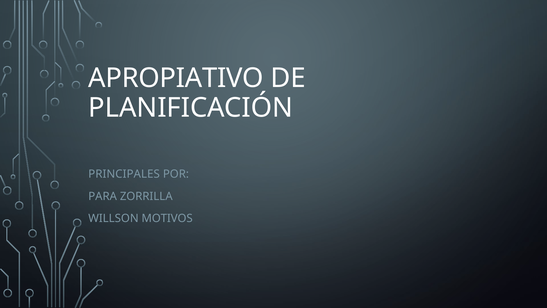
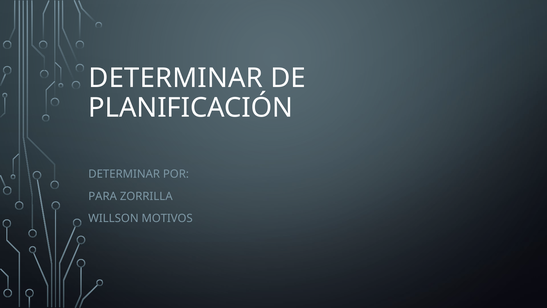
APROPIATIVO at (176, 78): APROPIATIVO -> DETERMINAR
PRINCIPALES at (124, 174): PRINCIPALES -> DETERMINAR
